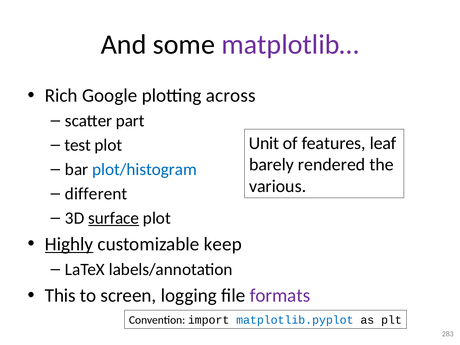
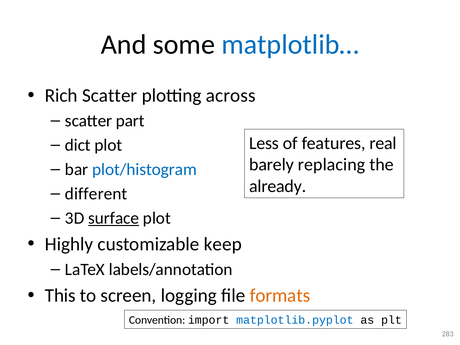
matplotlib… colour: purple -> blue
Rich Google: Google -> Scatter
Unit: Unit -> Less
leaf: leaf -> real
test: test -> dict
rendered: rendered -> replacing
various: various -> already
Highly underline: present -> none
formats colour: purple -> orange
